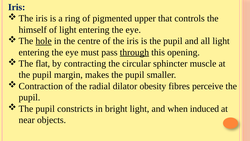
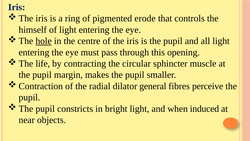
upper: upper -> erode
through underline: present -> none
flat: flat -> life
obesity: obesity -> general
